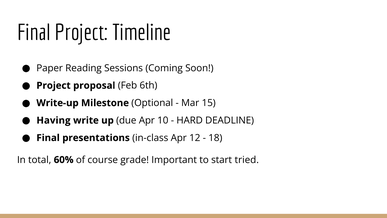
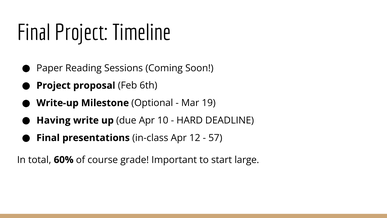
15: 15 -> 19
18: 18 -> 57
tried: tried -> large
